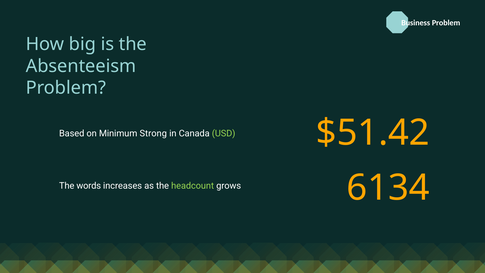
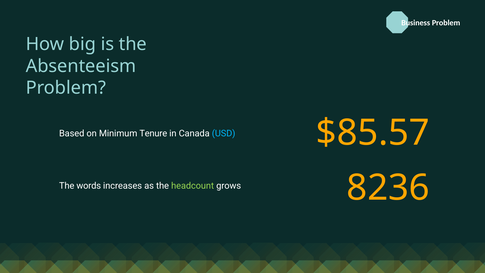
$51.42: $51.42 -> $85.57
Strong: Strong -> Tenure
USD colour: light green -> light blue
6134: 6134 -> 8236
